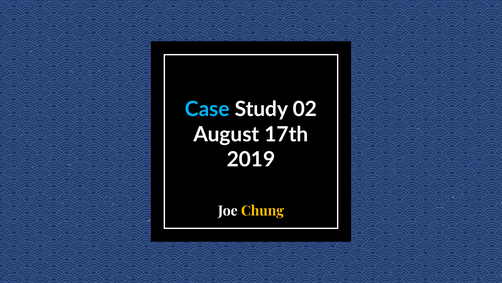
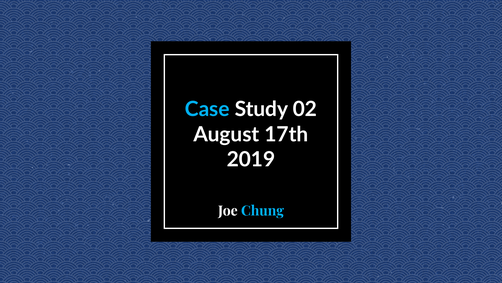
Chung colour: yellow -> light blue
